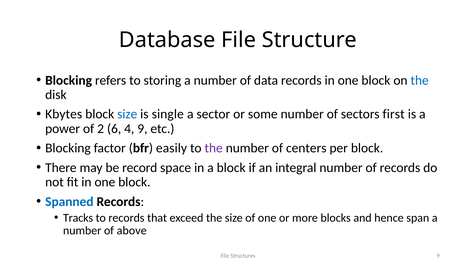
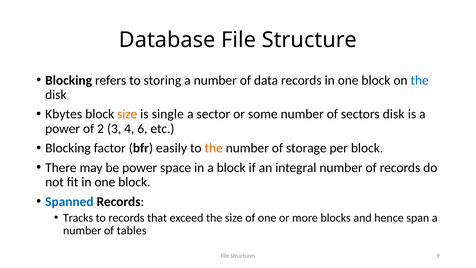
size at (127, 114) colour: blue -> orange
sectors first: first -> disk
6: 6 -> 3
4 9: 9 -> 6
the at (214, 148) colour: purple -> orange
centers: centers -> storage
be record: record -> power
above: above -> tables
